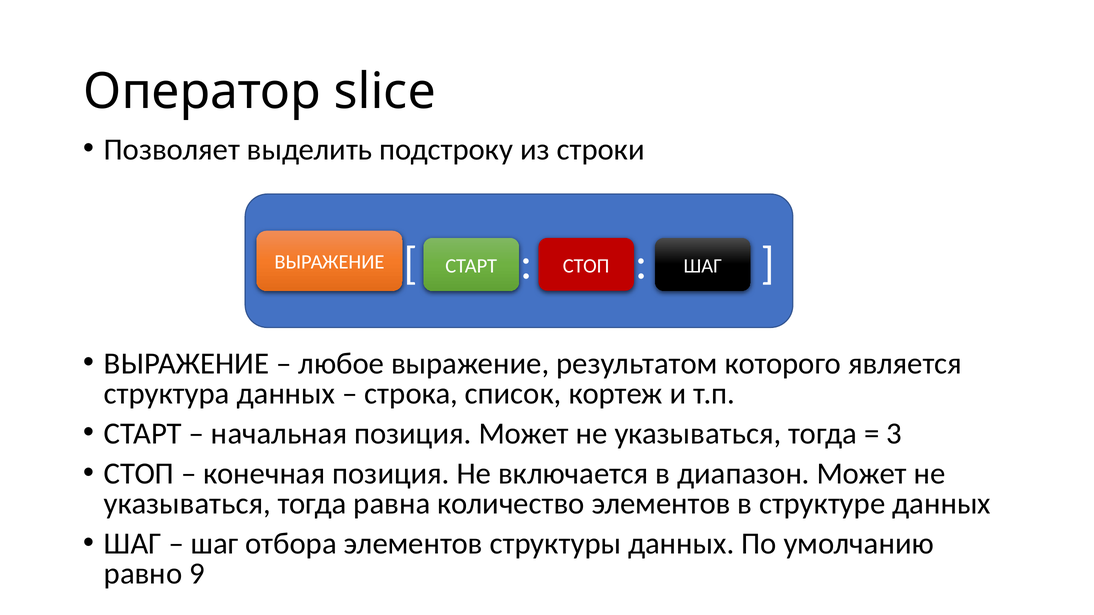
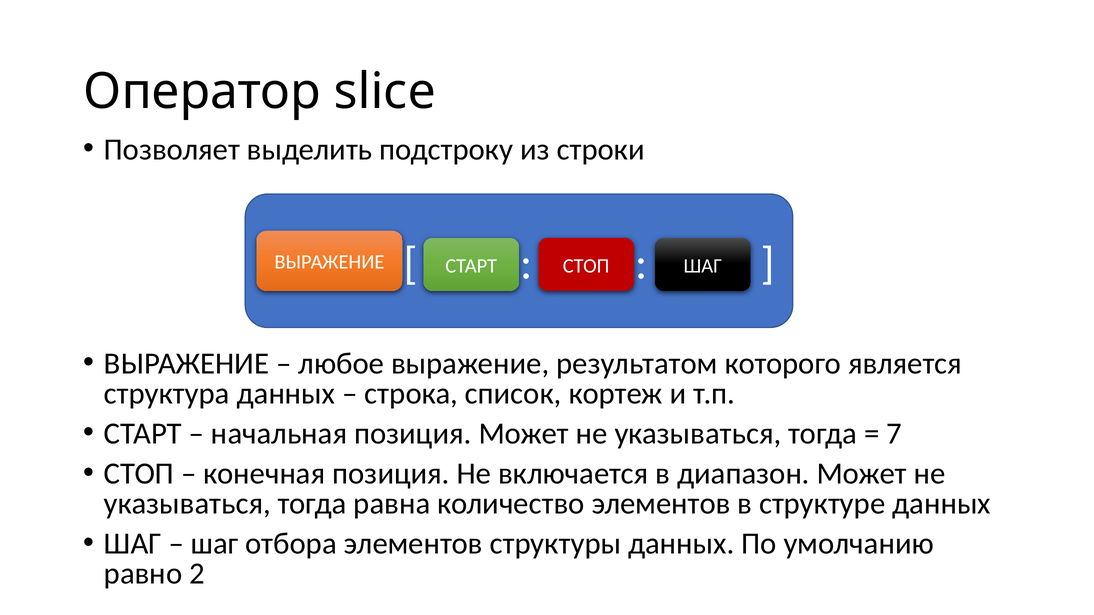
3: 3 -> 7
9: 9 -> 2
